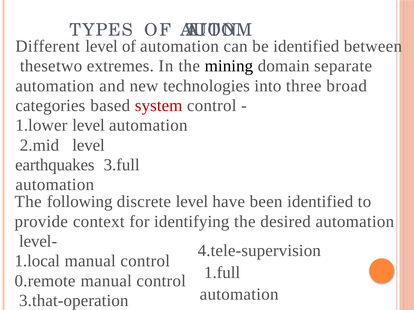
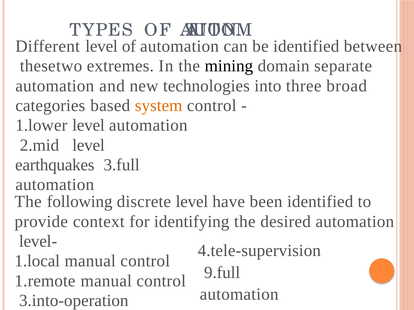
system colour: red -> orange
1.full: 1.full -> 9.full
0.remote: 0.remote -> 1.remote
3.that-operation: 3.that-operation -> 3.into-operation
